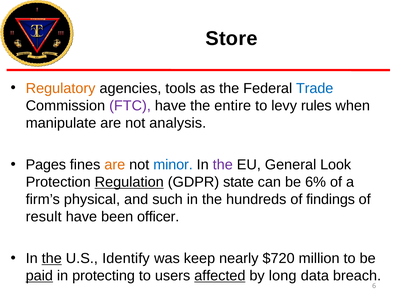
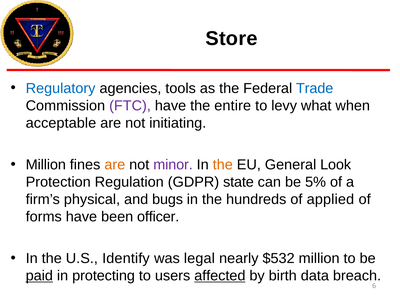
Regulatory colour: orange -> blue
rules: rules -> what
manipulate: manipulate -> acceptable
analysis: analysis -> initiating
Pages at (46, 165): Pages -> Million
minor colour: blue -> purple
the at (223, 165) colour: purple -> orange
Regulation underline: present -> none
6%: 6% -> 5%
such: such -> bugs
findings: findings -> applied
result: result -> forms
the at (52, 258) underline: present -> none
keep: keep -> legal
$720: $720 -> $532
long: long -> birth
